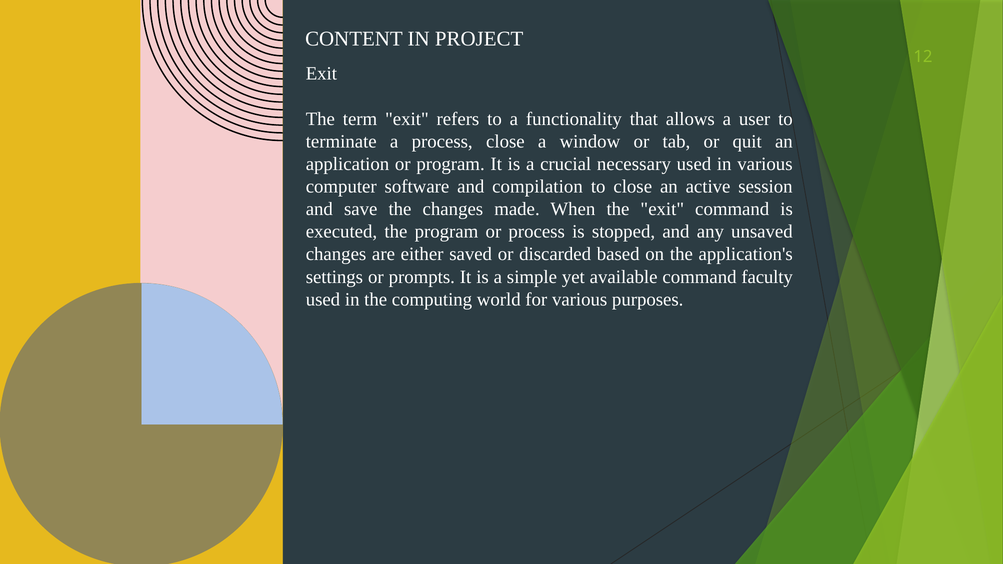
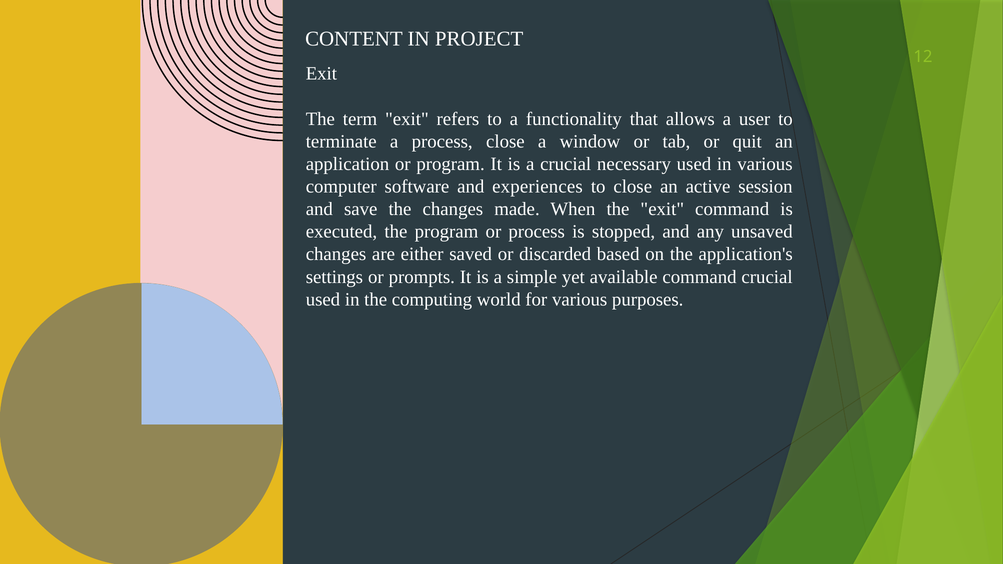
compilation: compilation -> experiences
command faculty: faculty -> crucial
